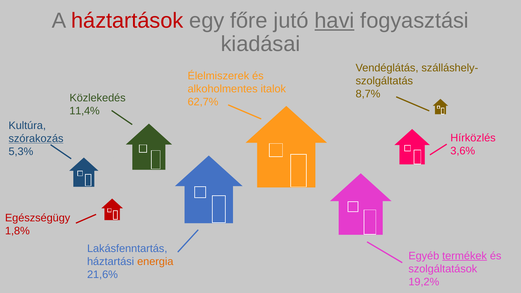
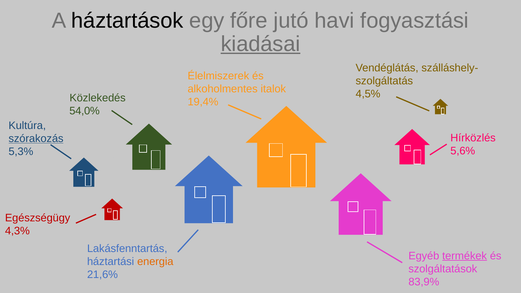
háztartások colour: red -> black
havi underline: present -> none
kiadásai underline: none -> present
8,7%: 8,7% -> 4,5%
62,7%: 62,7% -> 19,4%
11,4%: 11,4% -> 54,0%
3,6%: 3,6% -> 5,6%
1,8%: 1,8% -> 4,3%
19,2%: 19,2% -> 83,9%
